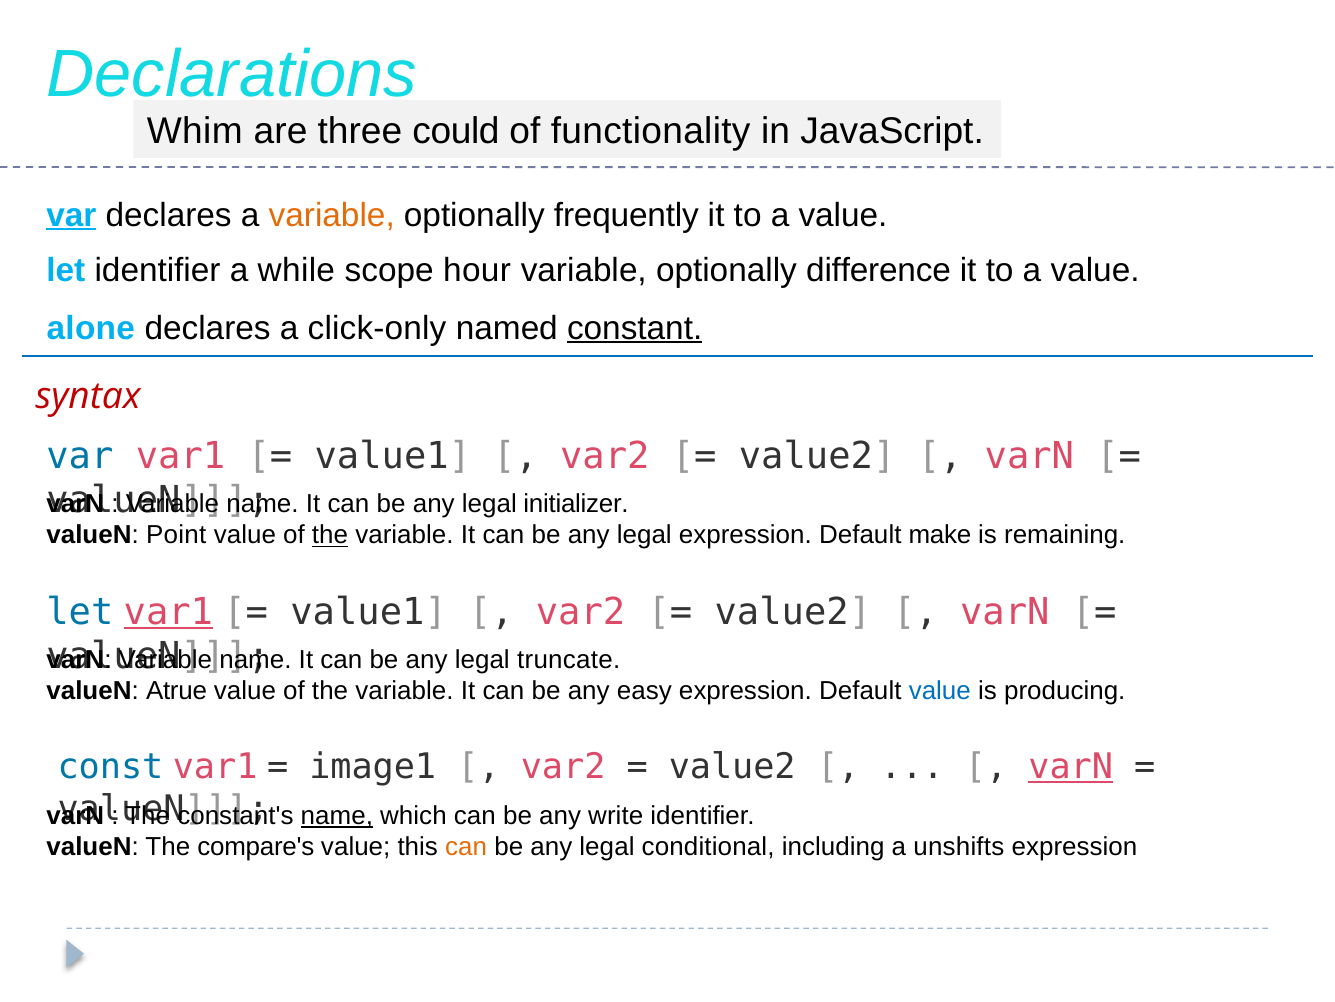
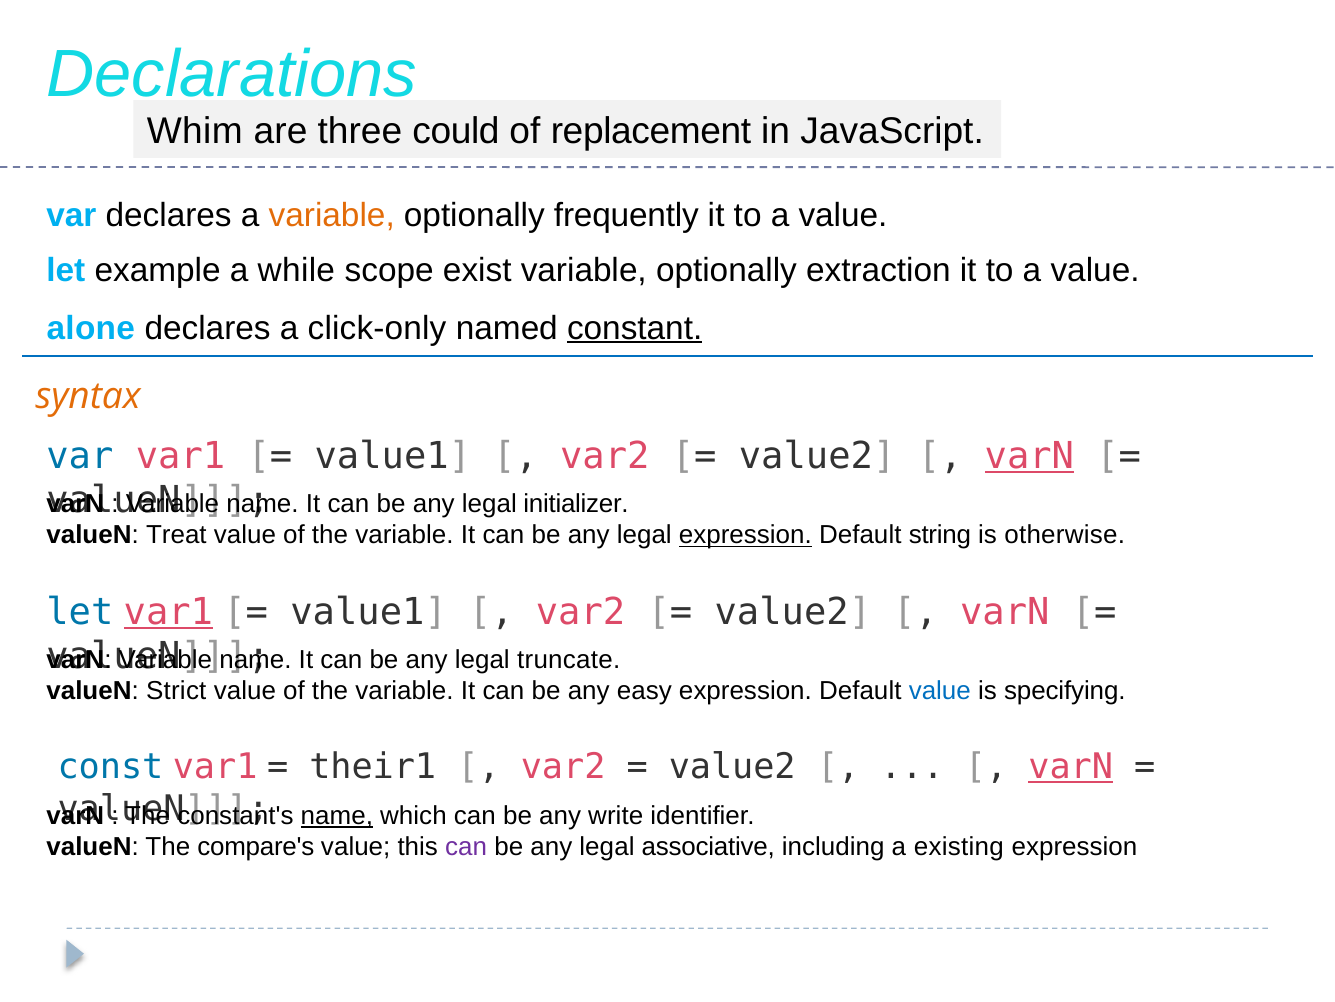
functionality: functionality -> replacement
var at (71, 215) underline: present -> none
let identifier: identifier -> example
hour: hour -> exist
difference: difference -> extraction
syntax colour: red -> orange
varN at (1029, 456) underline: none -> present
Point: Point -> Treat
the at (330, 535) underline: present -> none
expression at (745, 535) underline: none -> present
make: make -> string
remaining: remaining -> otherwise
Atrue: Atrue -> Strict
producing: producing -> specifying
image1: image1 -> their1
can at (466, 846) colour: orange -> purple
conditional: conditional -> associative
unshifts: unshifts -> existing
